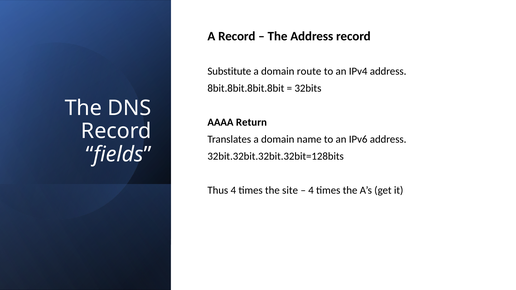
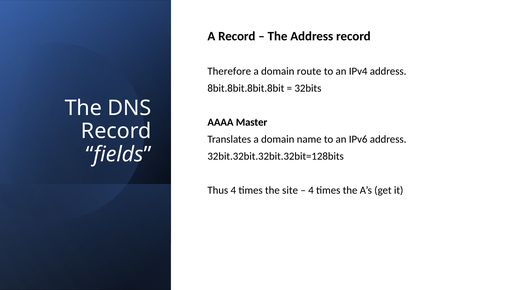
Substitute: Substitute -> Therefore
Return: Return -> Master
